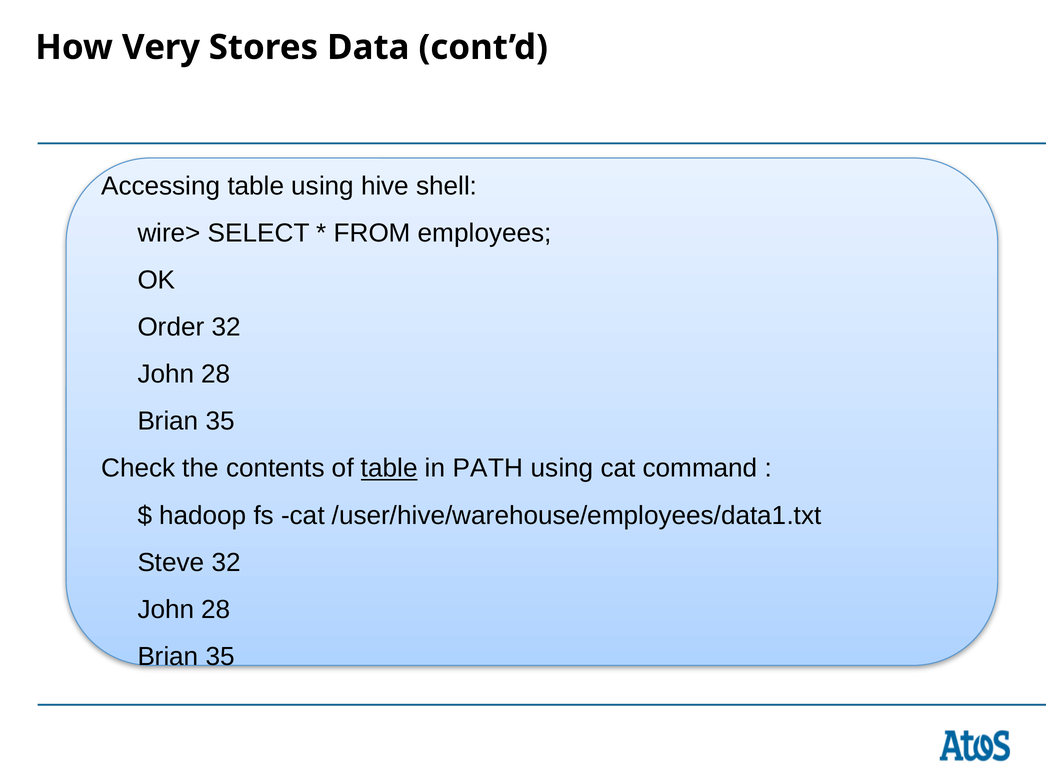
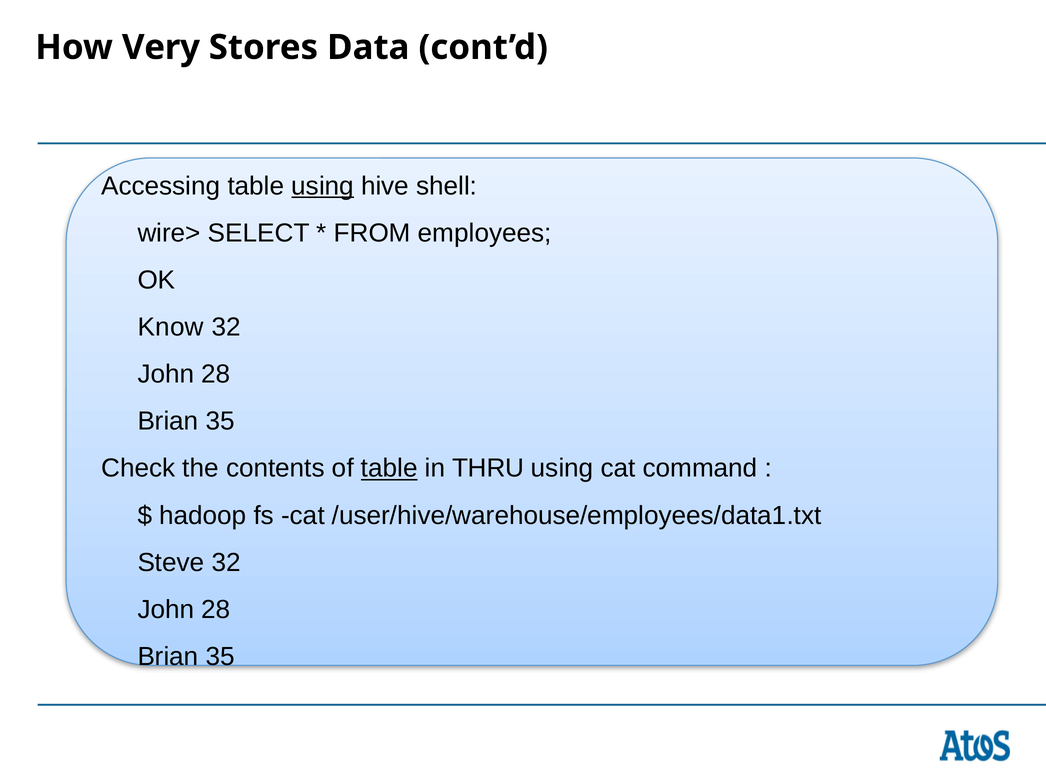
using at (323, 186) underline: none -> present
Order: Order -> Know
PATH: PATH -> THRU
